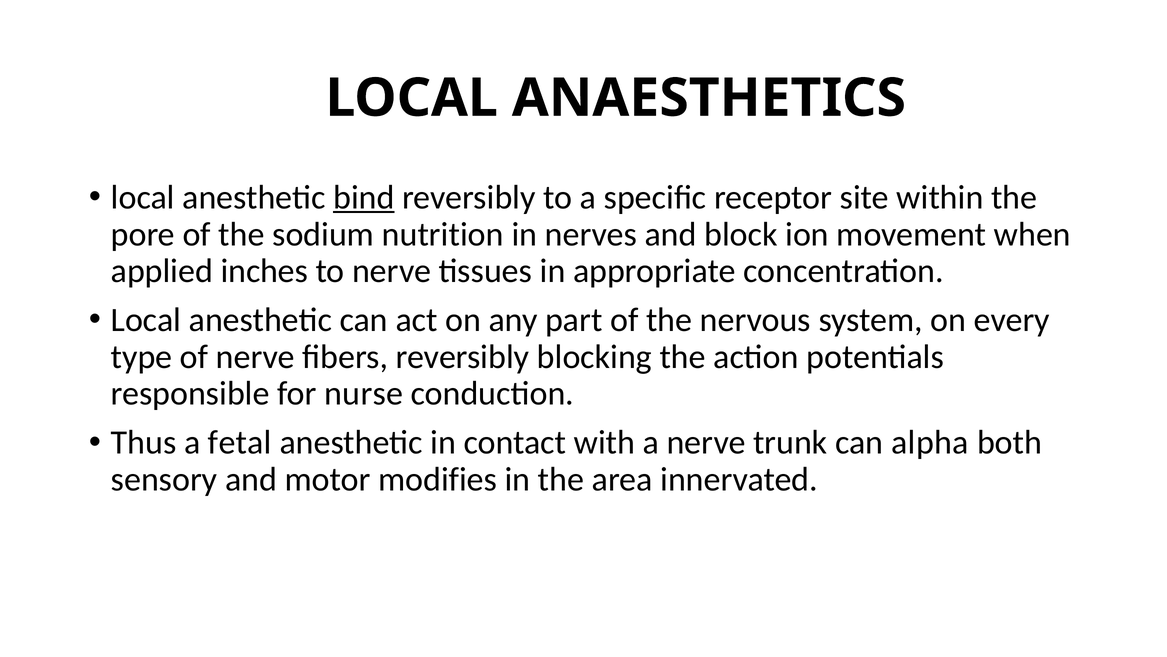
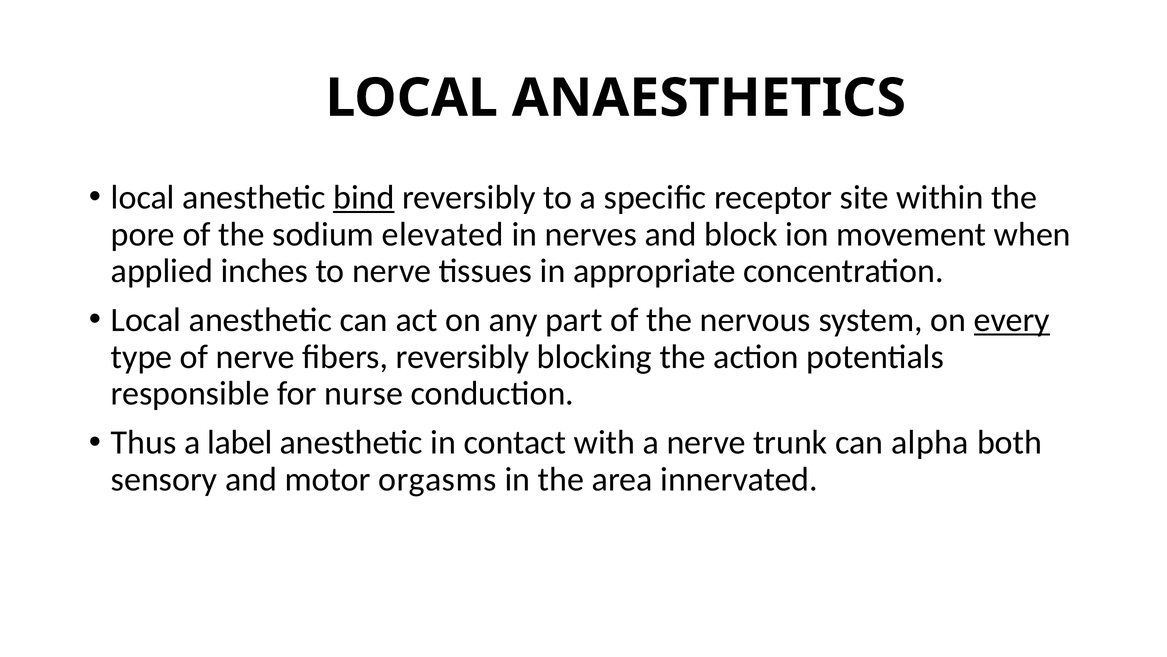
nutrition: nutrition -> elevated
every underline: none -> present
fetal: fetal -> label
modifies: modifies -> orgasms
